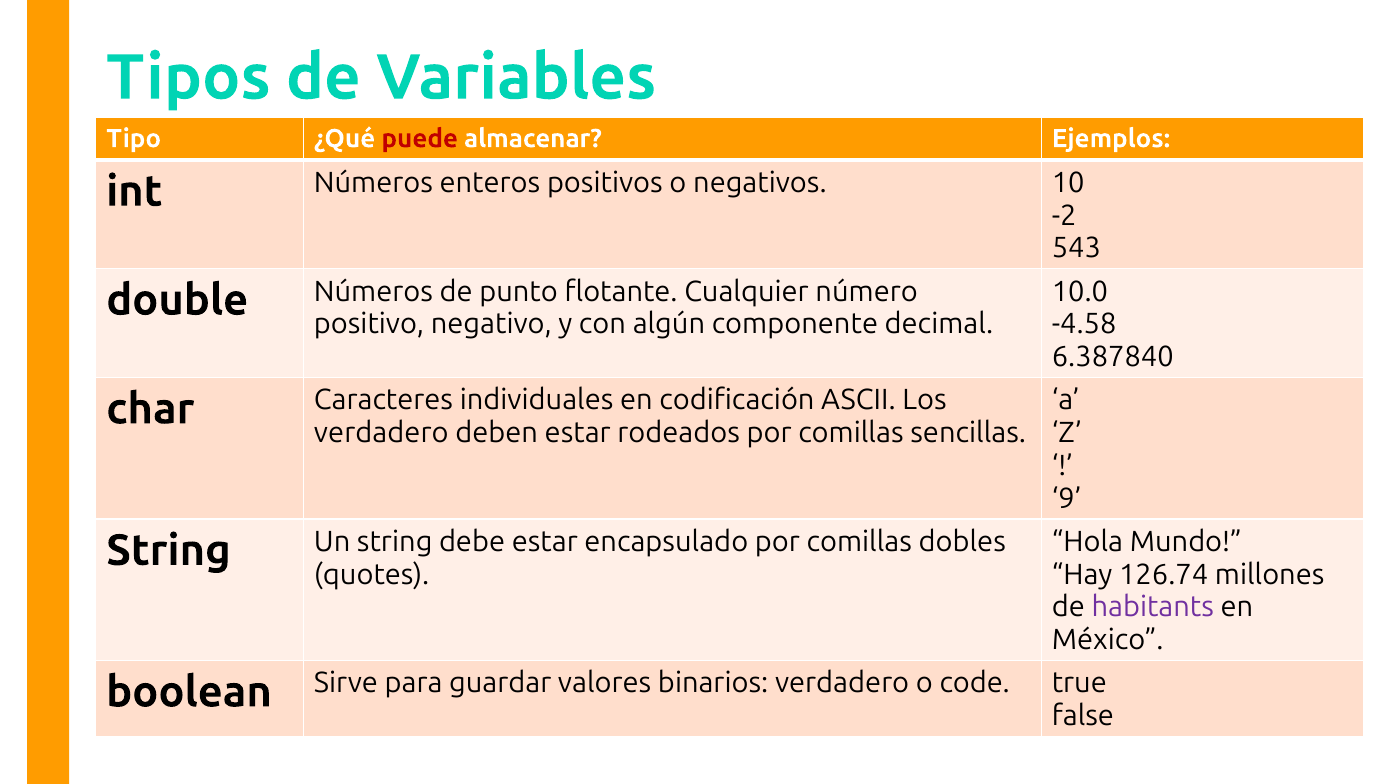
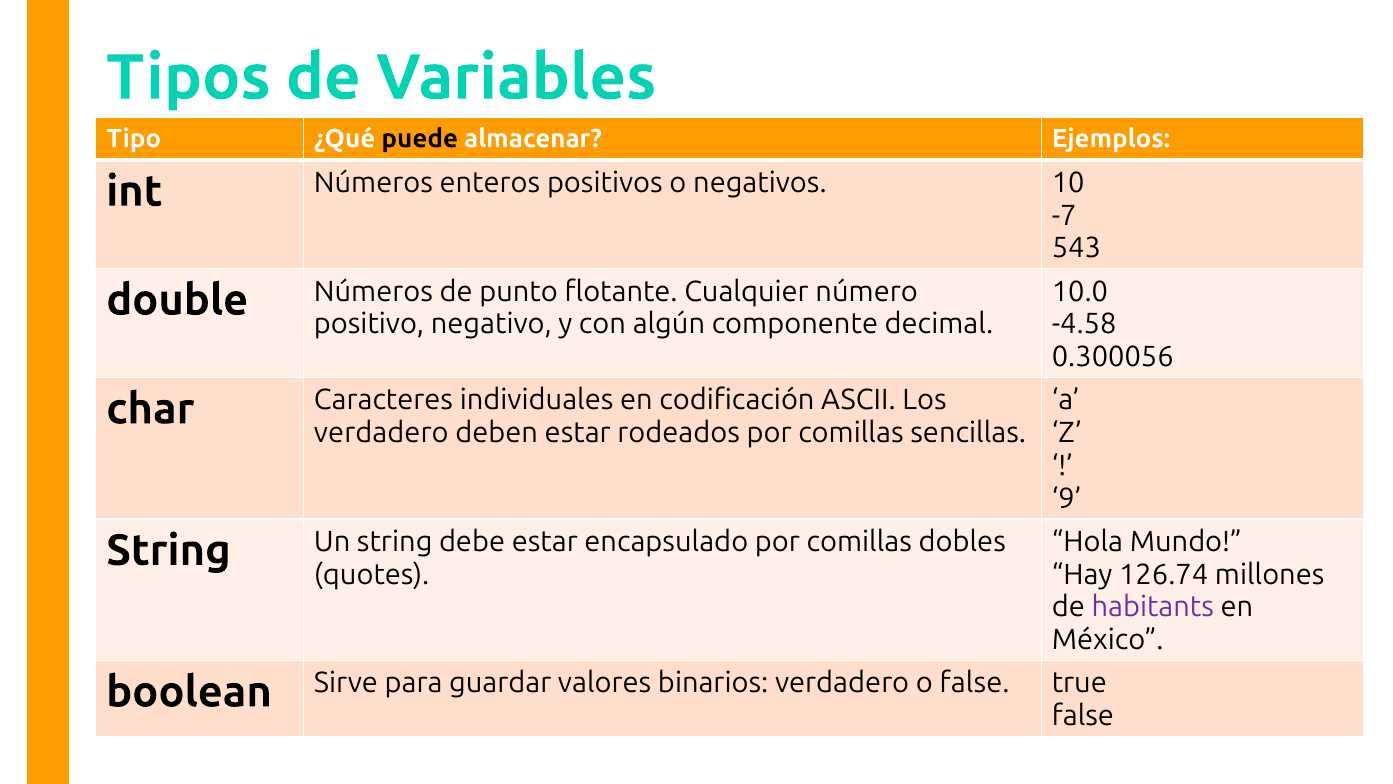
puede colour: red -> black
-2: -2 -> -7
6.387840: 6.387840 -> 0.300056
o code: code -> false
